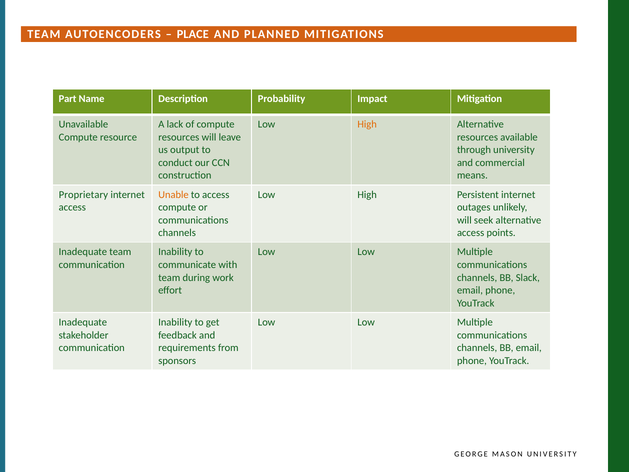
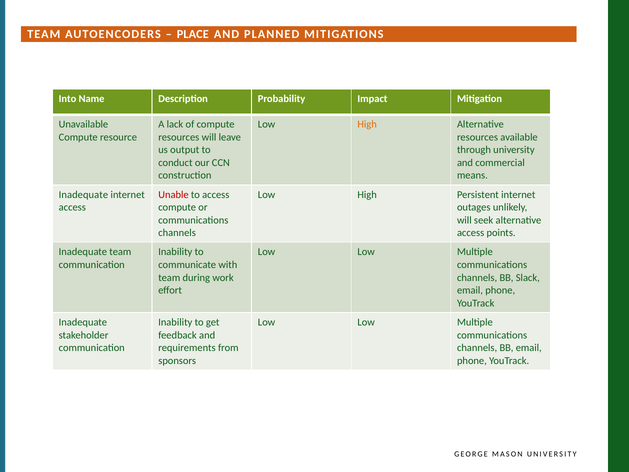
Part: Part -> Into
Proprietary at (83, 194): Proprietary -> Inadequate
Unable colour: orange -> red
